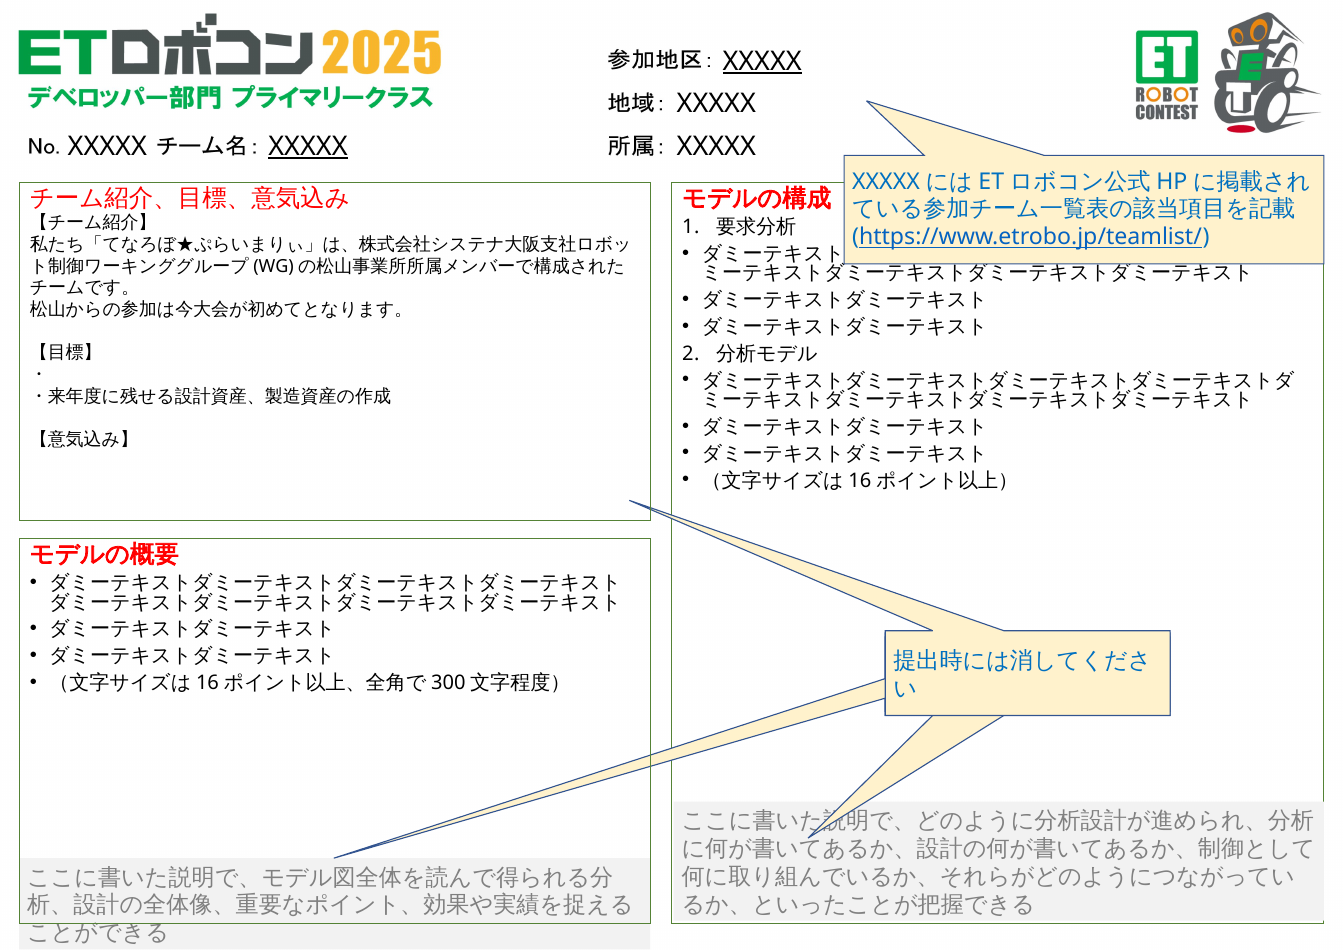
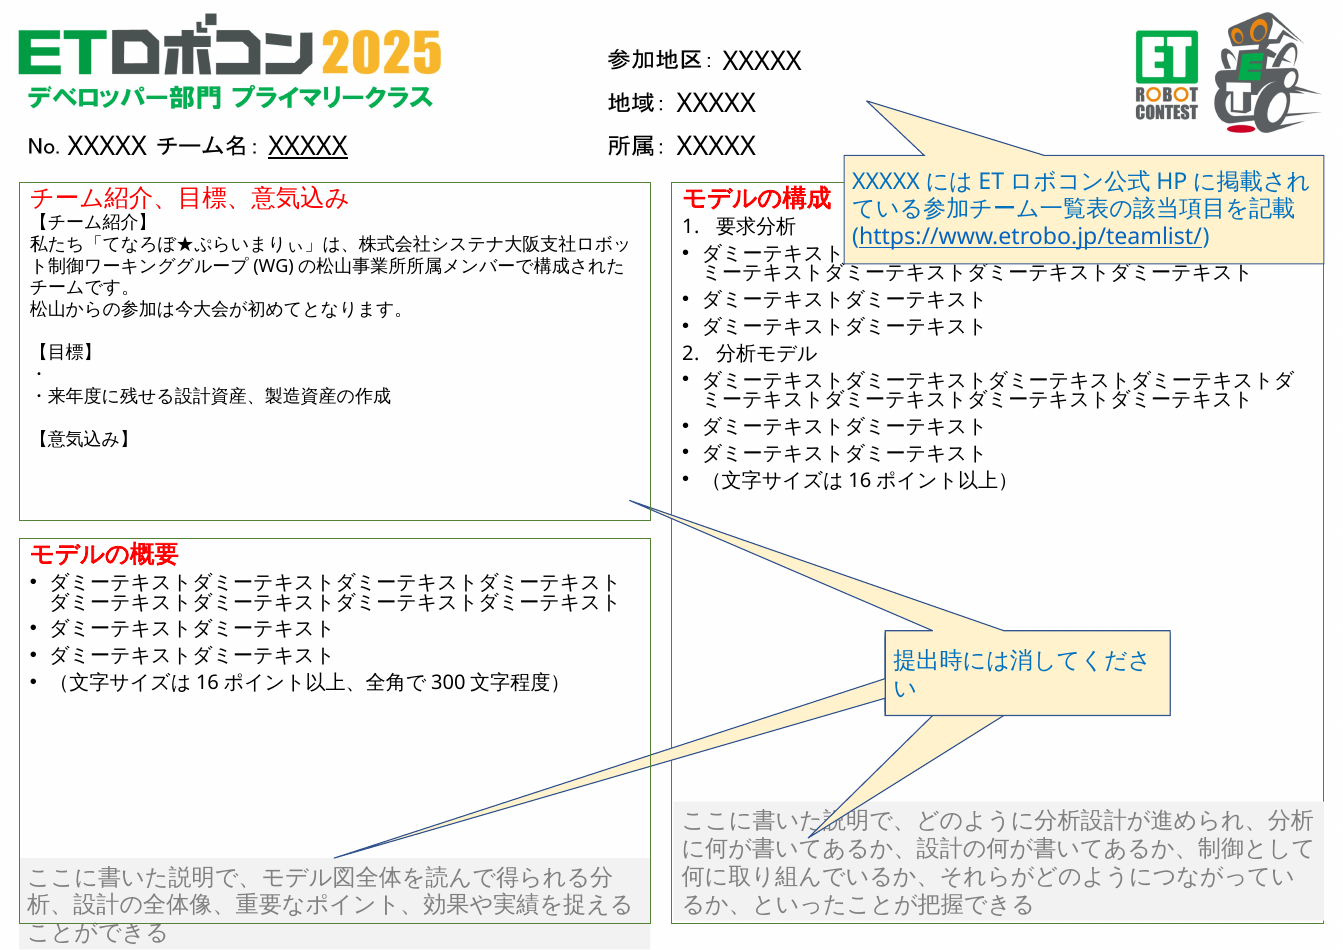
XXXXX at (762, 62) underline: present -> none
